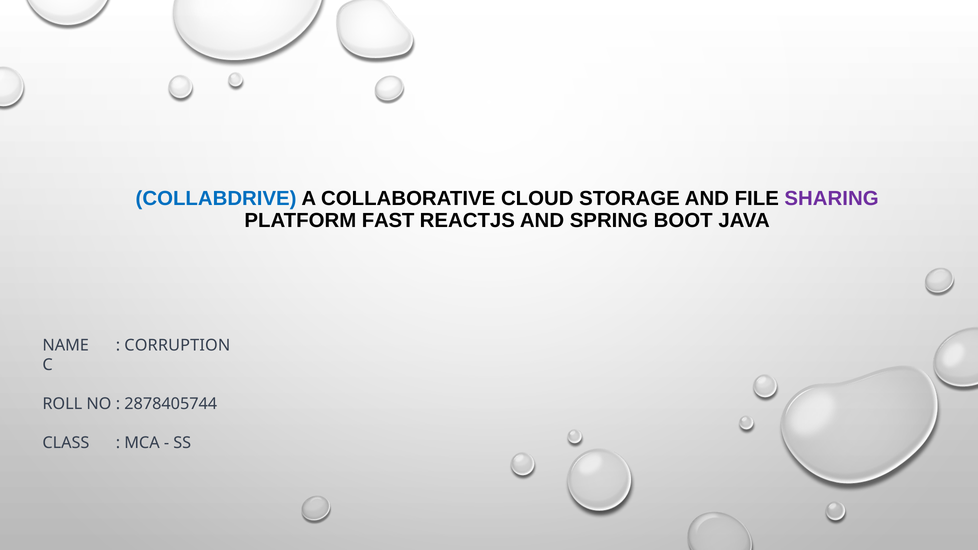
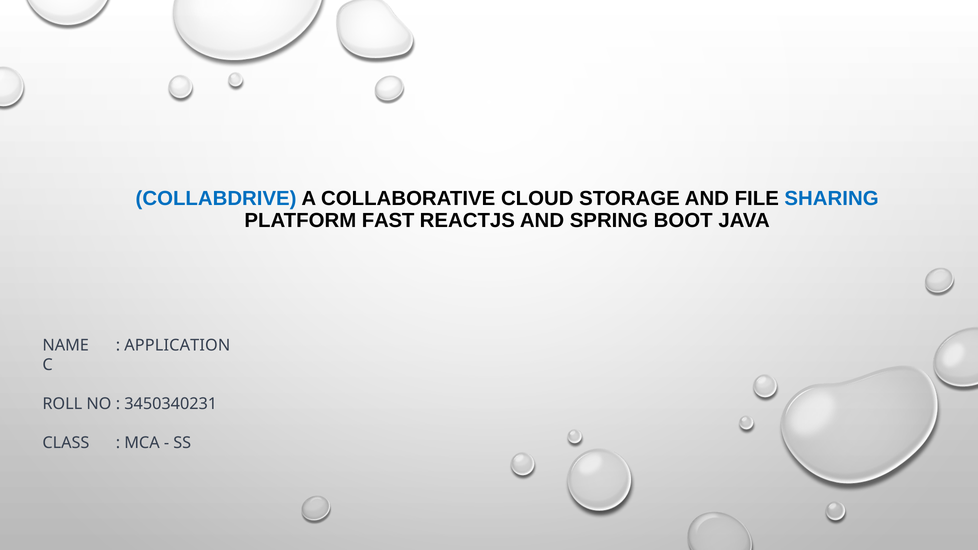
SHARING colour: purple -> blue
CORRUPTION: CORRUPTION -> APPLICATION
2878405744: 2878405744 -> 3450340231
